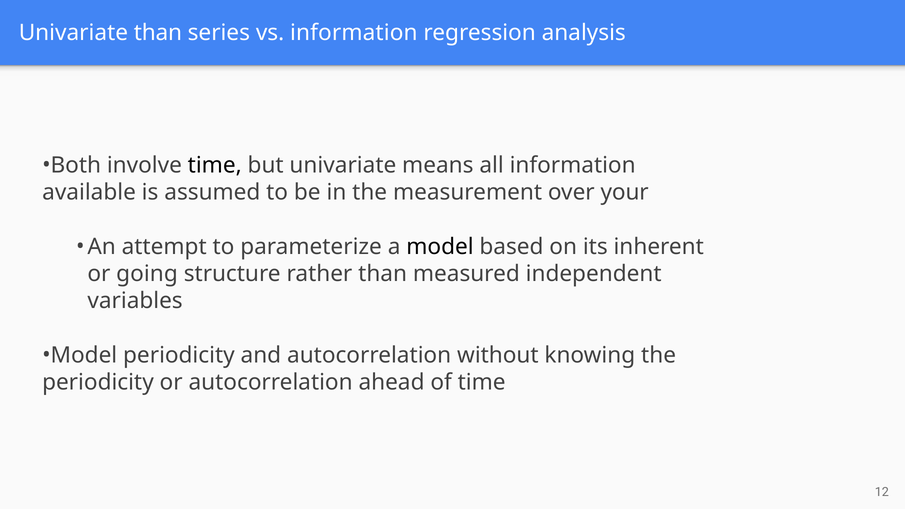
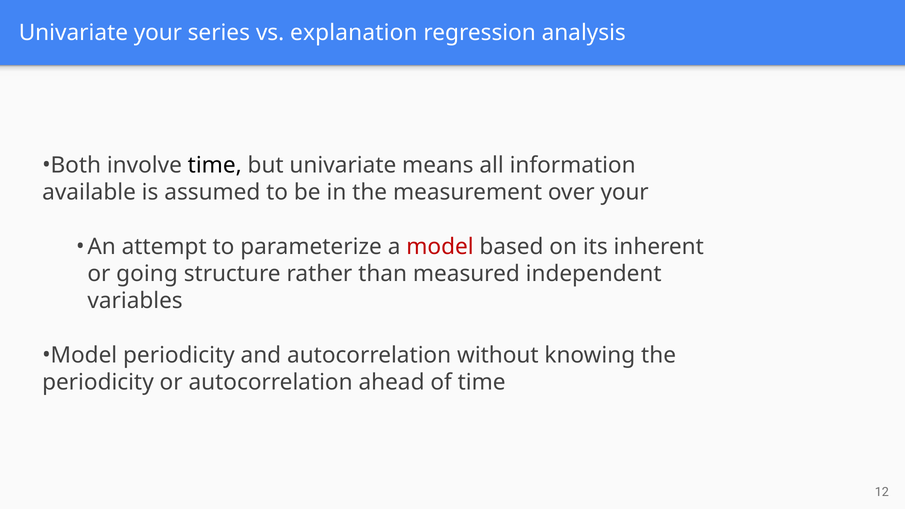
Univariate than: than -> your
vs information: information -> explanation
model at (440, 247) colour: black -> red
